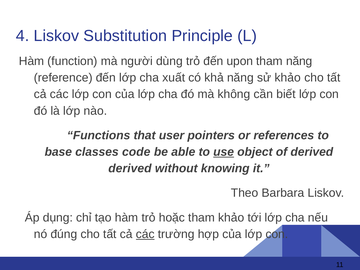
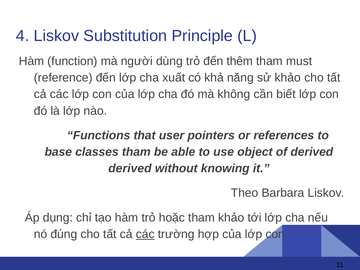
upon: upon -> thêm
tham năng: năng -> must
classes code: code -> tham
use underline: present -> none
